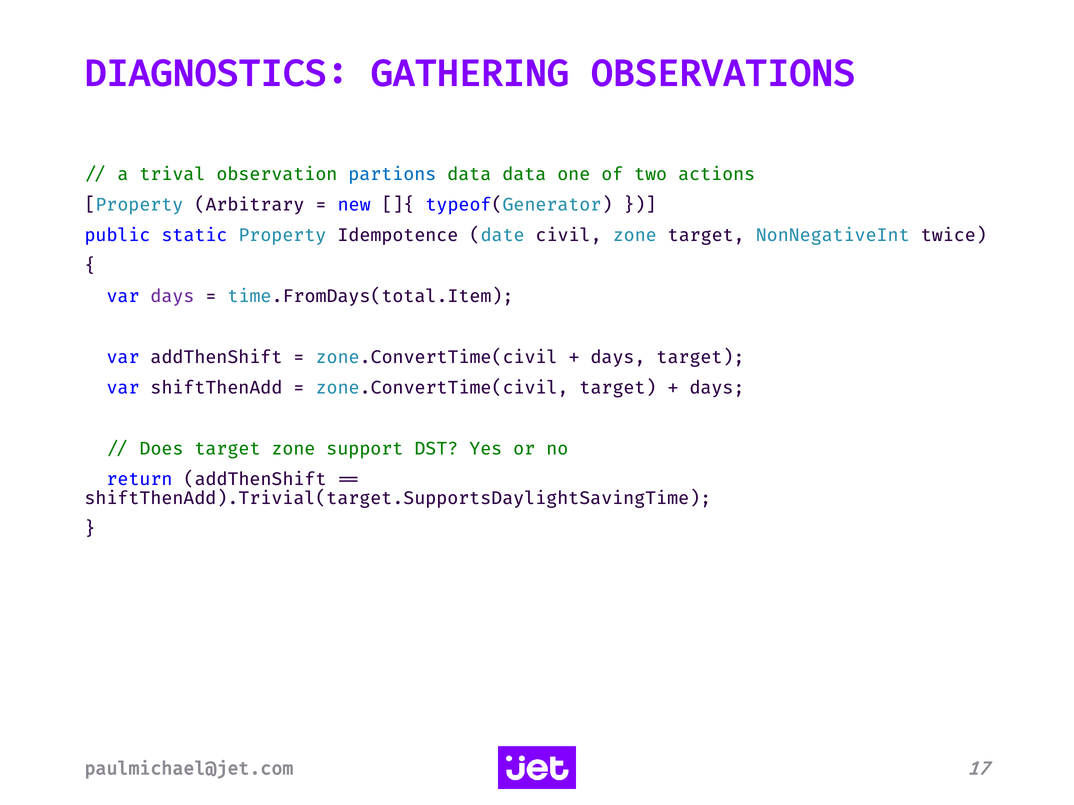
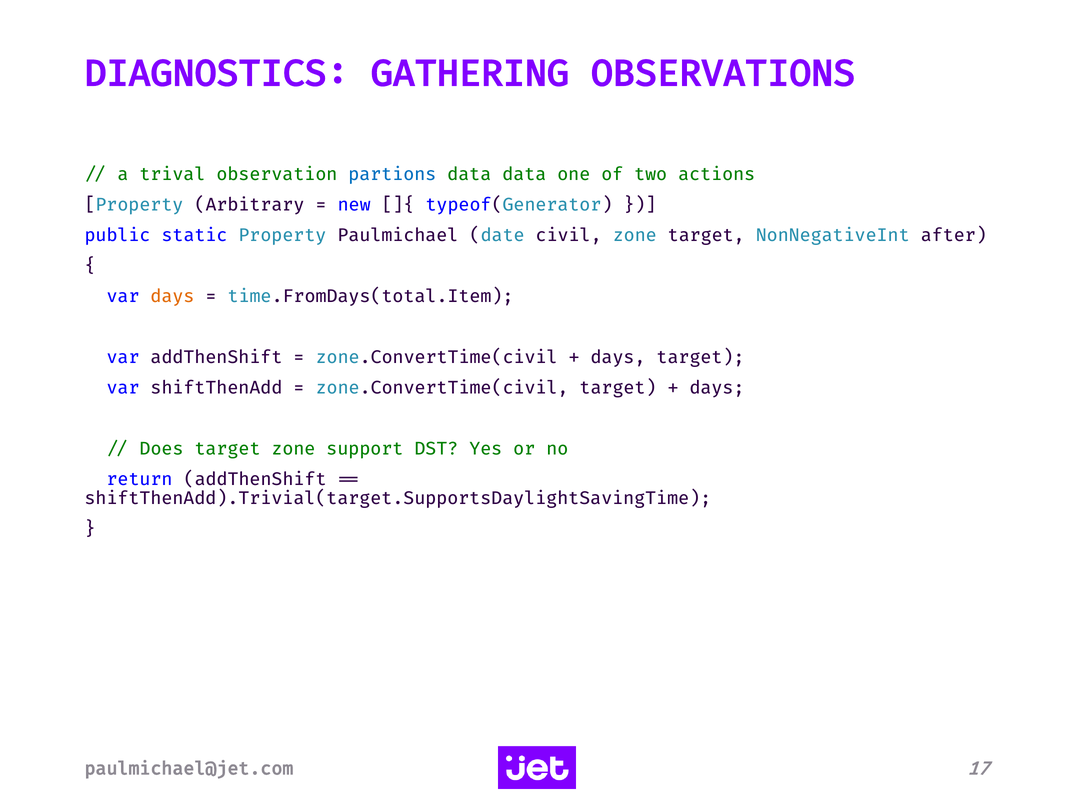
Idempotence: Idempotence -> Paulmichael
twice: twice -> after
days at (172, 296) colour: purple -> orange
